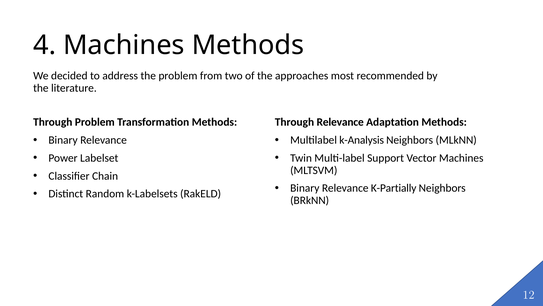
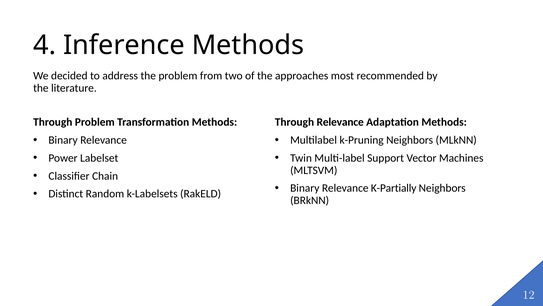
4 Machines: Machines -> Inference
k-Analysis: k-Analysis -> k-Pruning
